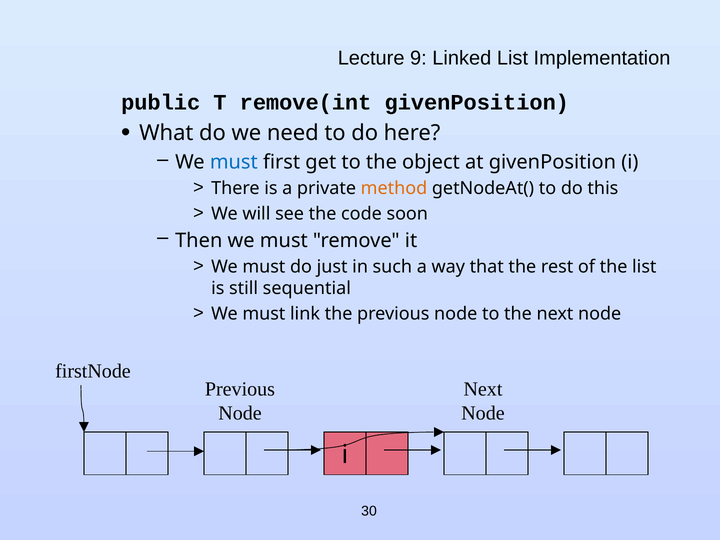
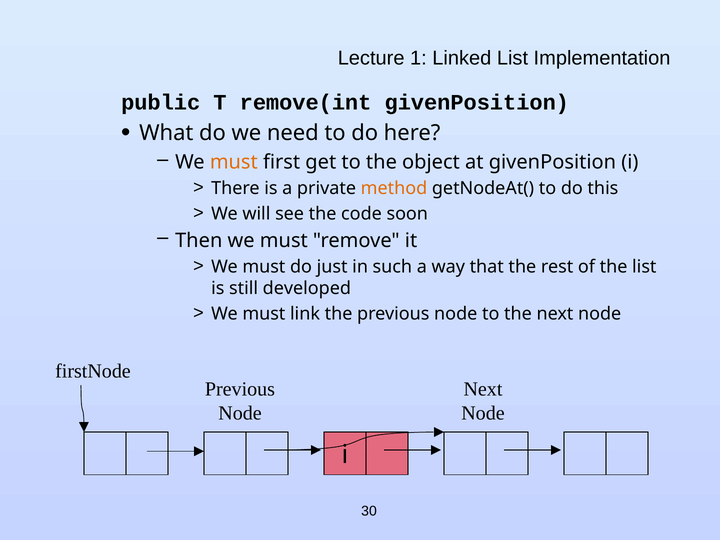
9: 9 -> 1
must at (234, 162) colour: blue -> orange
sequential: sequential -> developed
